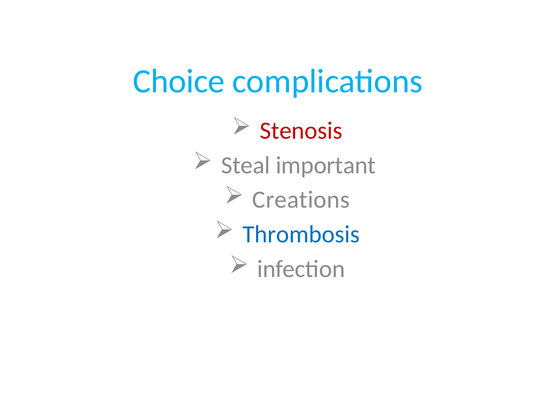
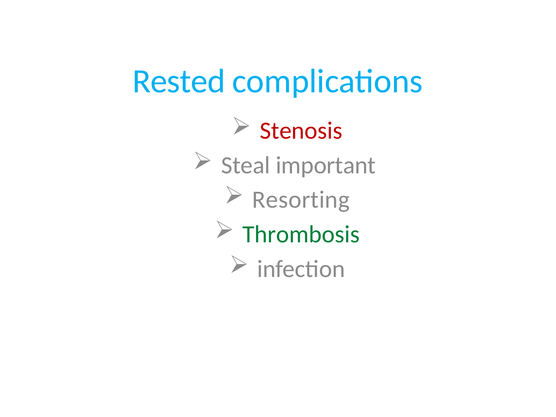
Choice: Choice -> Rested
Creations: Creations -> Resorting
Thrombosis colour: blue -> green
